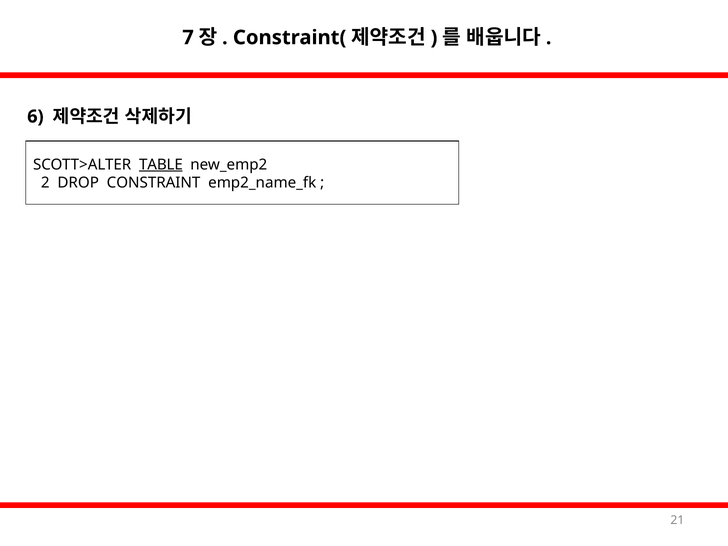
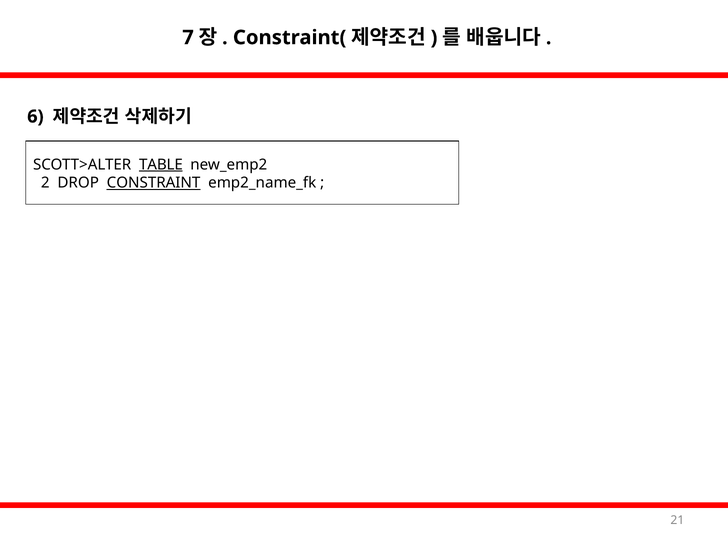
CONSTRAINT underline: none -> present
